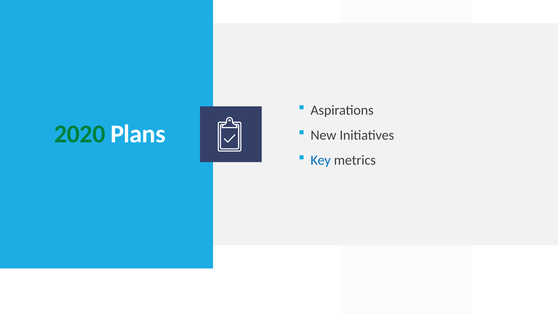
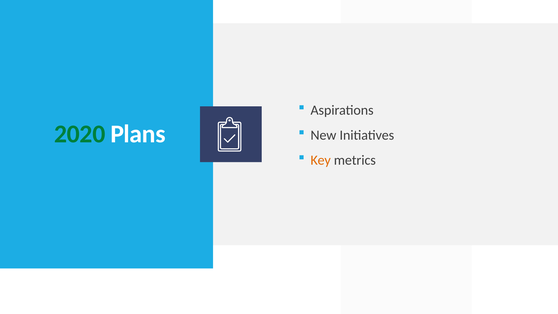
Key colour: blue -> orange
